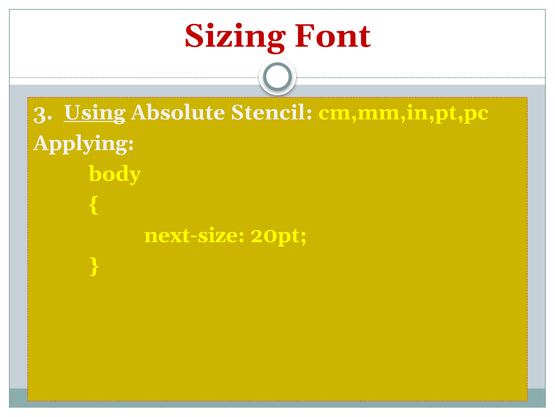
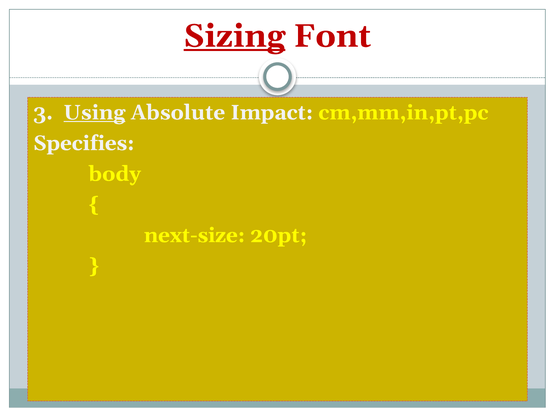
Sizing underline: none -> present
Stencil: Stencil -> Impact
Applying: Applying -> Specifies
